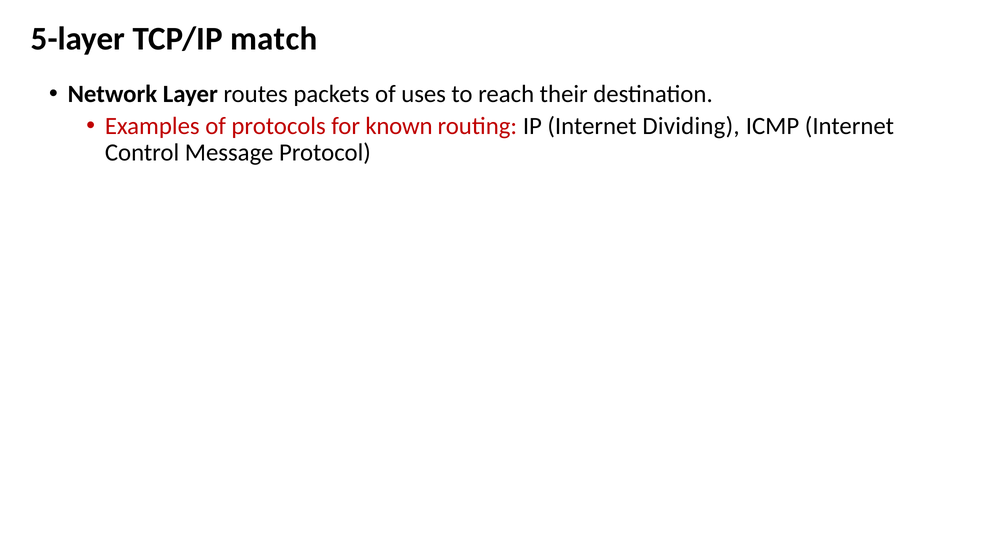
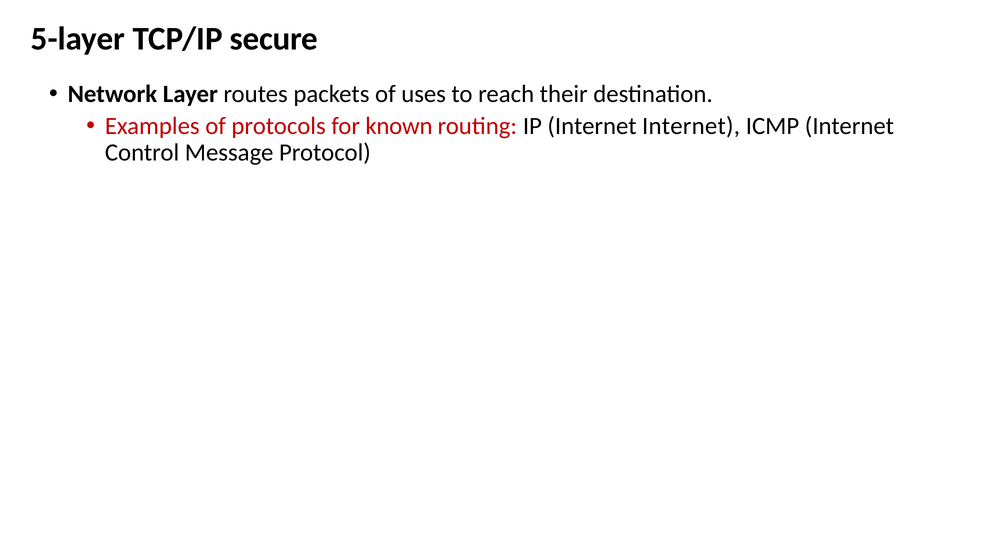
match: match -> secure
Internet Dividing: Dividing -> Internet
